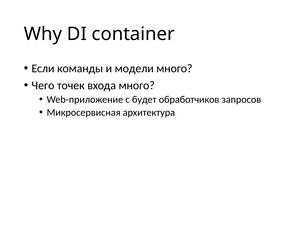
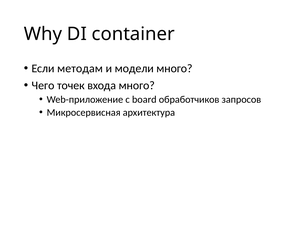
команды: команды -> методам
будет: будет -> board
